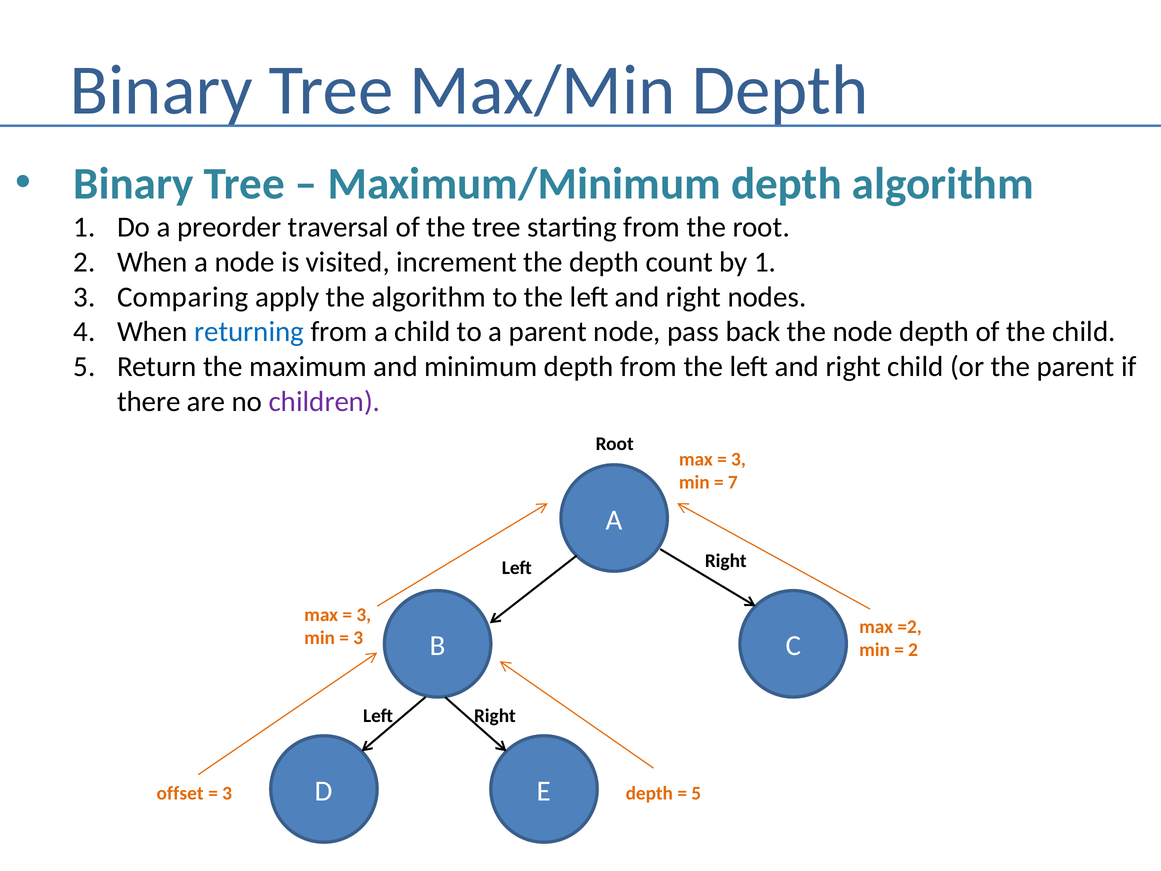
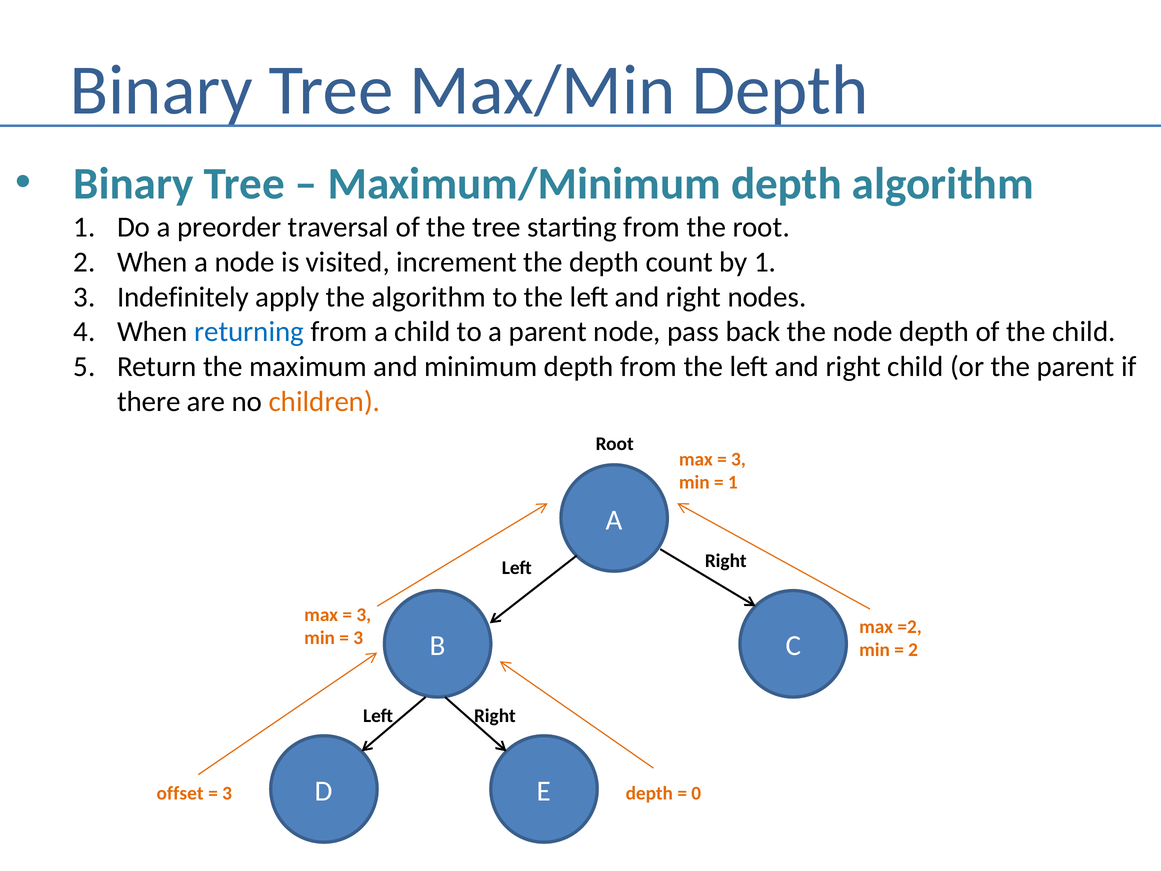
Comparing: Comparing -> Indefinitely
children colour: purple -> orange
7 at (733, 482): 7 -> 1
5 at (696, 793): 5 -> 0
